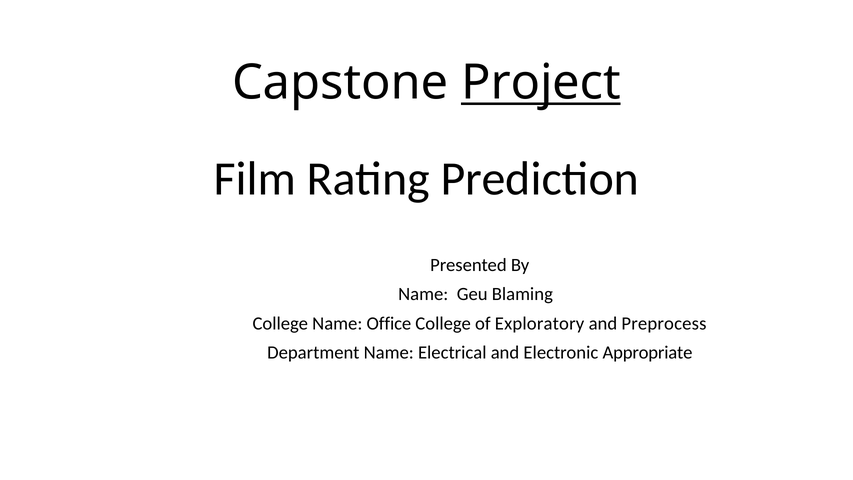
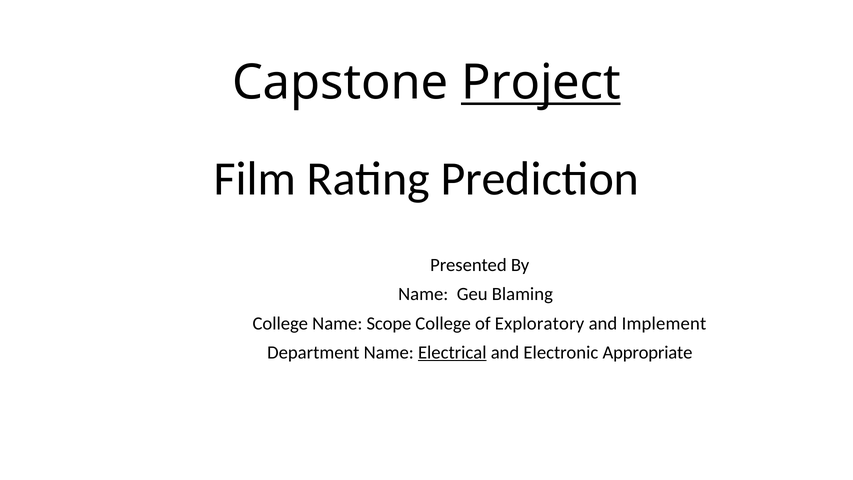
Office: Office -> Scope
Preprocess: Preprocess -> Implement
Electrical underline: none -> present
